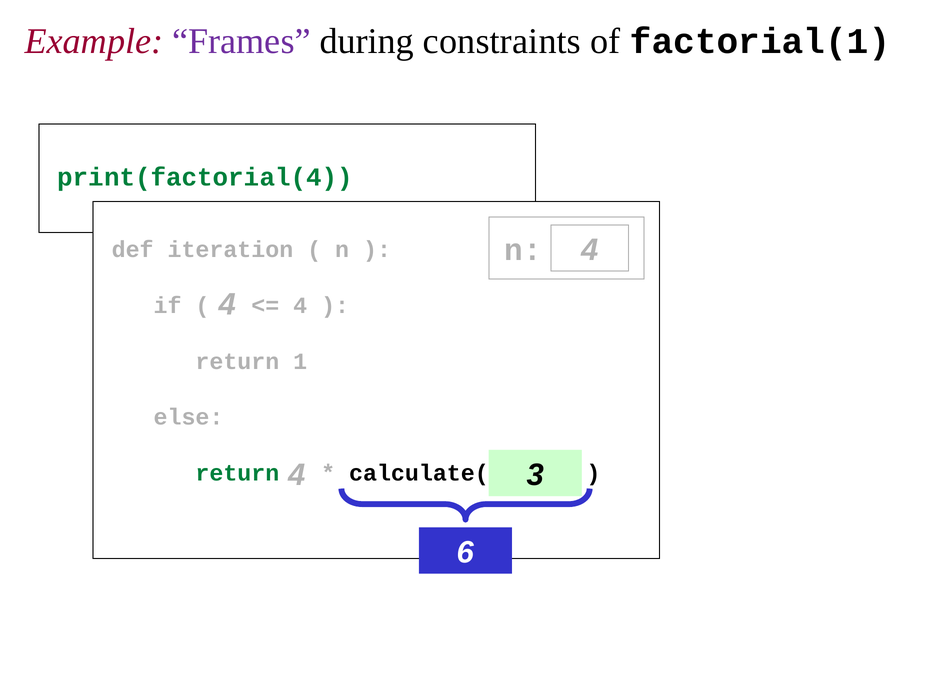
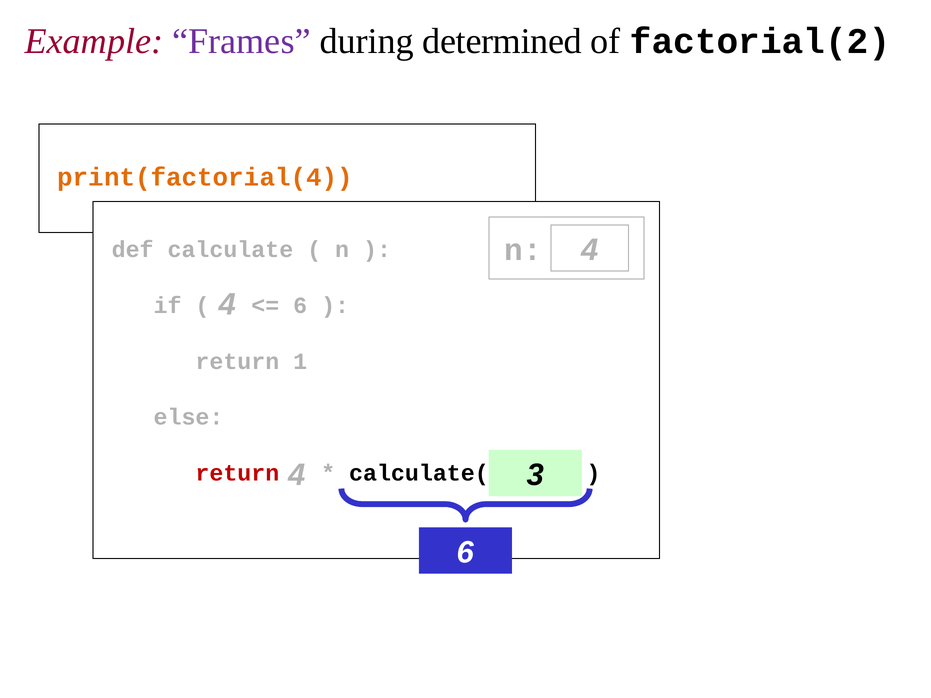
constraints: constraints -> determined
factorial(1: factorial(1 -> factorial(2
print(factorial(4 colour: green -> orange
iteration: iteration -> calculate
4 at (300, 306): 4 -> 6
return at (237, 473) colour: green -> red
